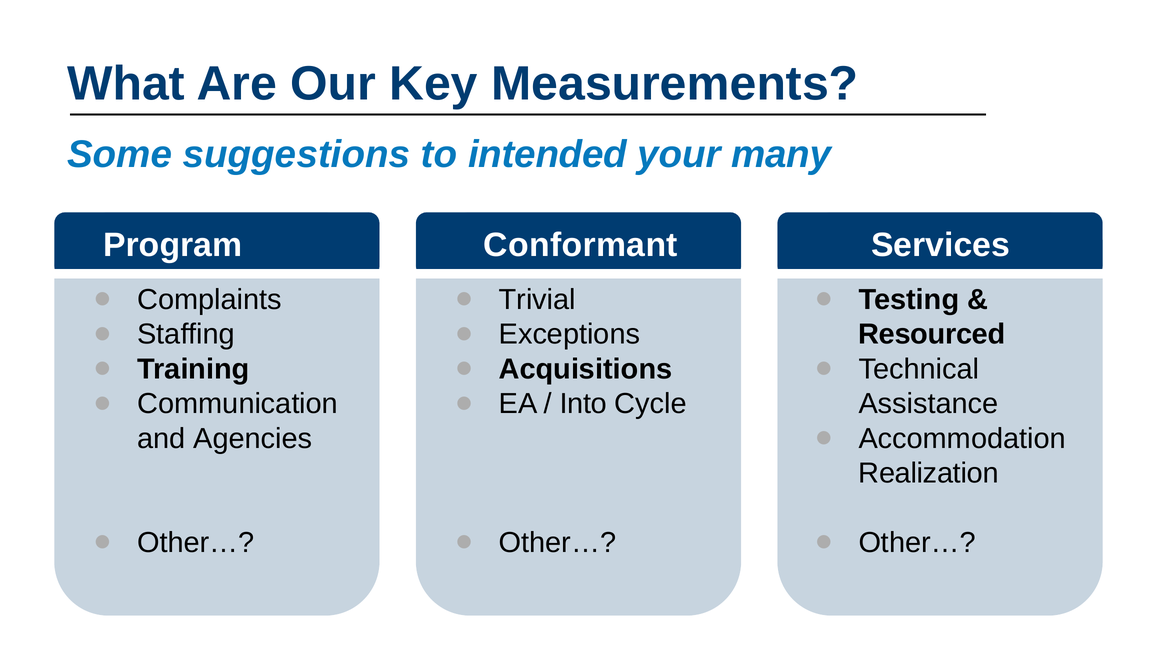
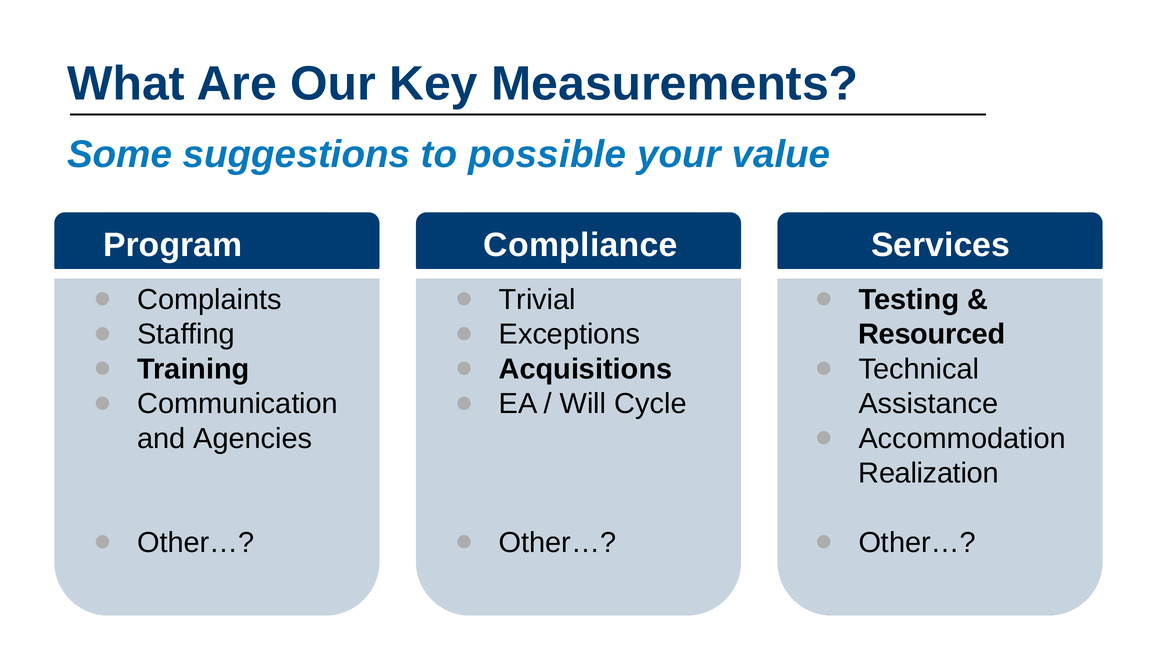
intended: intended -> possible
many: many -> value
Conformant: Conformant -> Compliance
Into: Into -> Will
